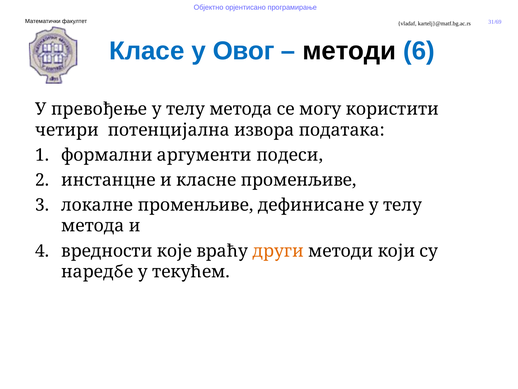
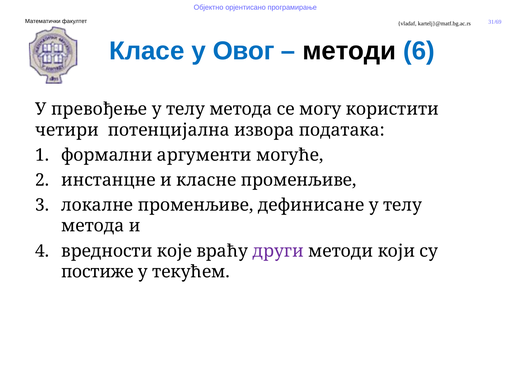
подеси: подеси -> могуће
други colour: orange -> purple
наредбе: наредбе -> постиже
